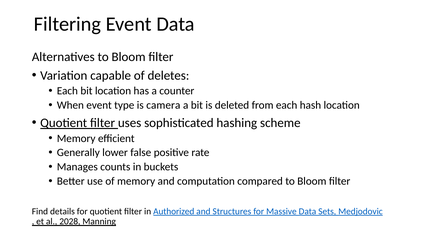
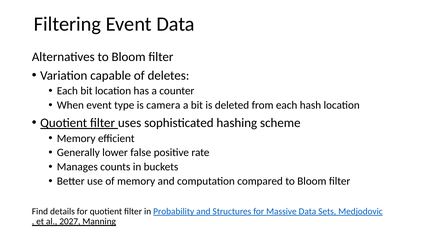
Authorized: Authorized -> Probability
2028: 2028 -> 2027
